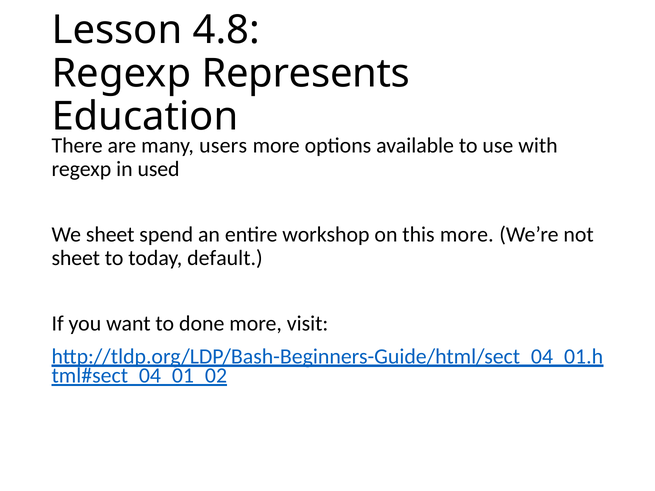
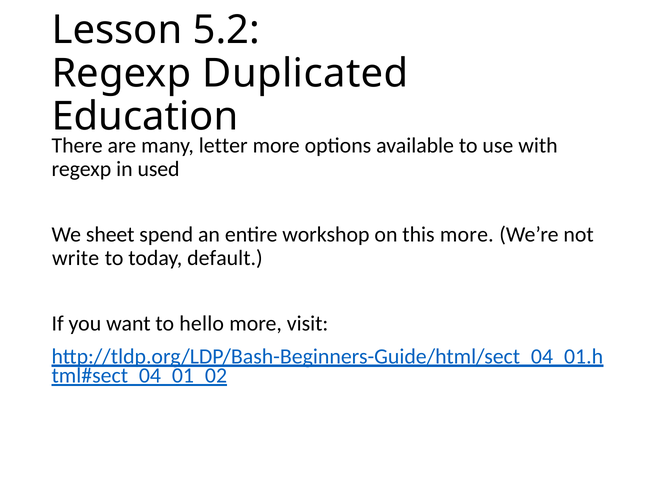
4.8: 4.8 -> 5.2
Represents: Represents -> Duplicated
users: users -> letter
sheet at (76, 258): sheet -> write
done: done -> hello
